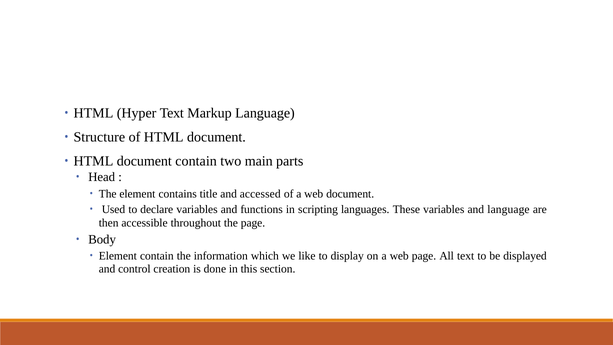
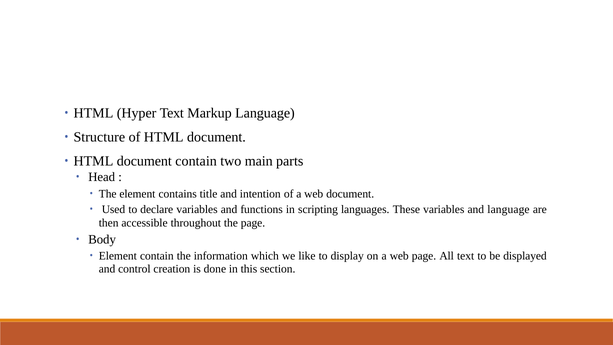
accessed: accessed -> intention
